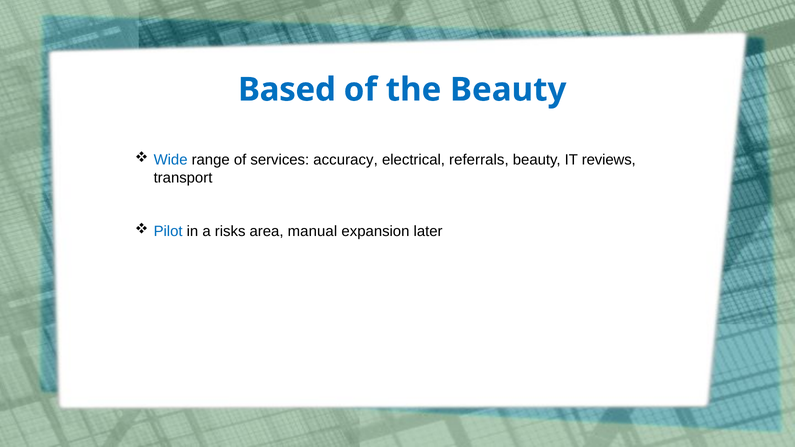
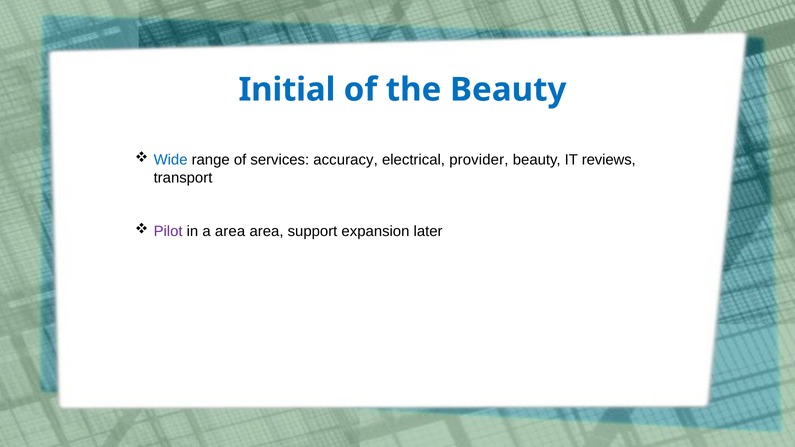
Based: Based -> Initial
referrals: referrals -> provider
Pilot colour: blue -> purple
a risks: risks -> area
manual: manual -> support
